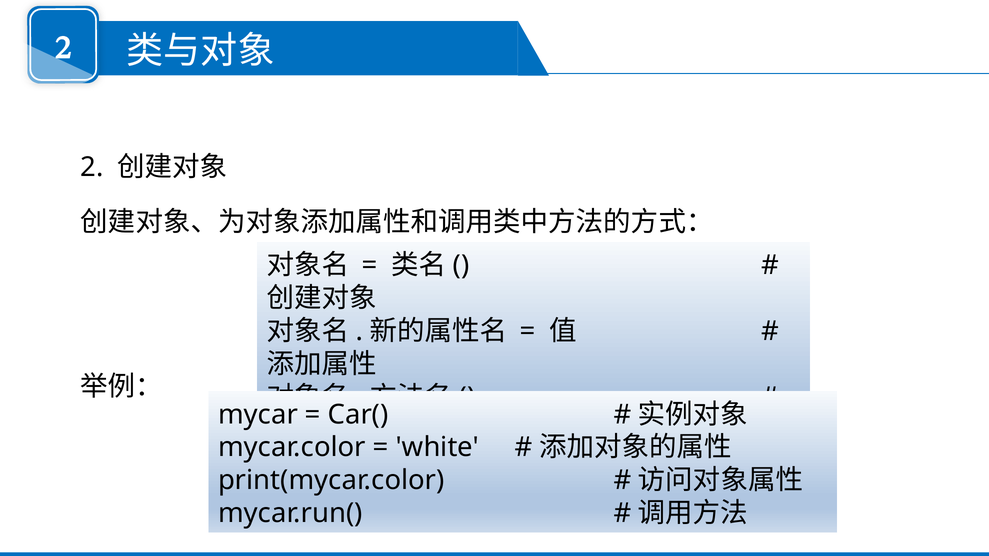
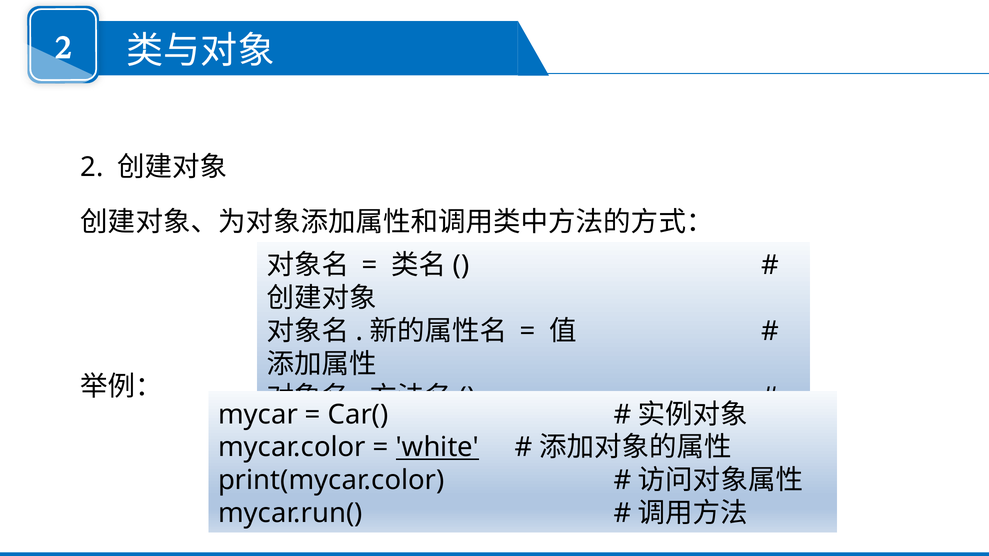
white underline: none -> present
